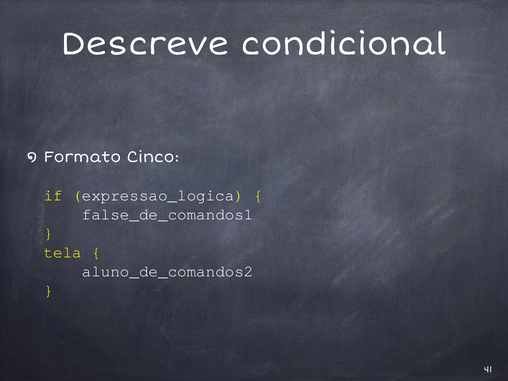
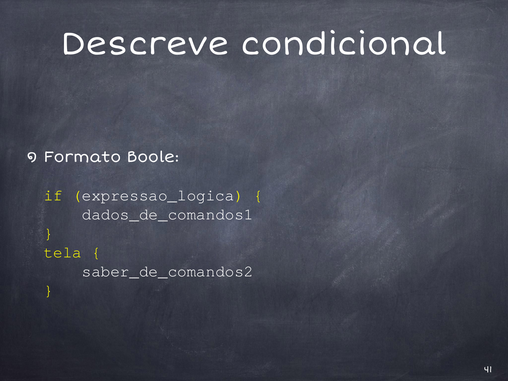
Cinco: Cinco -> Boole
false_de_comandos1: false_de_comandos1 -> dados_de_comandos1
aluno_de_comandos2: aluno_de_comandos2 -> saber_de_comandos2
